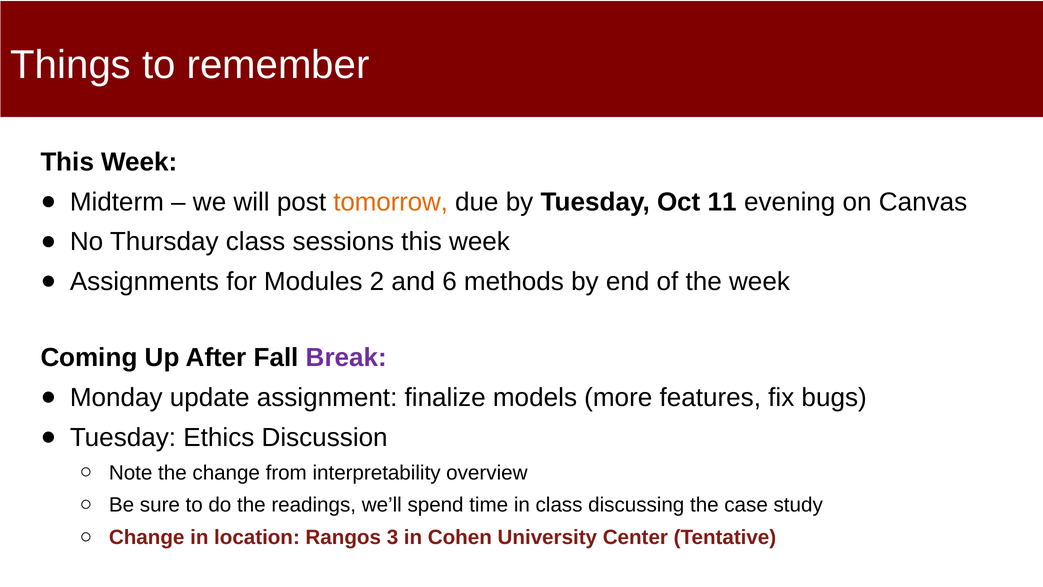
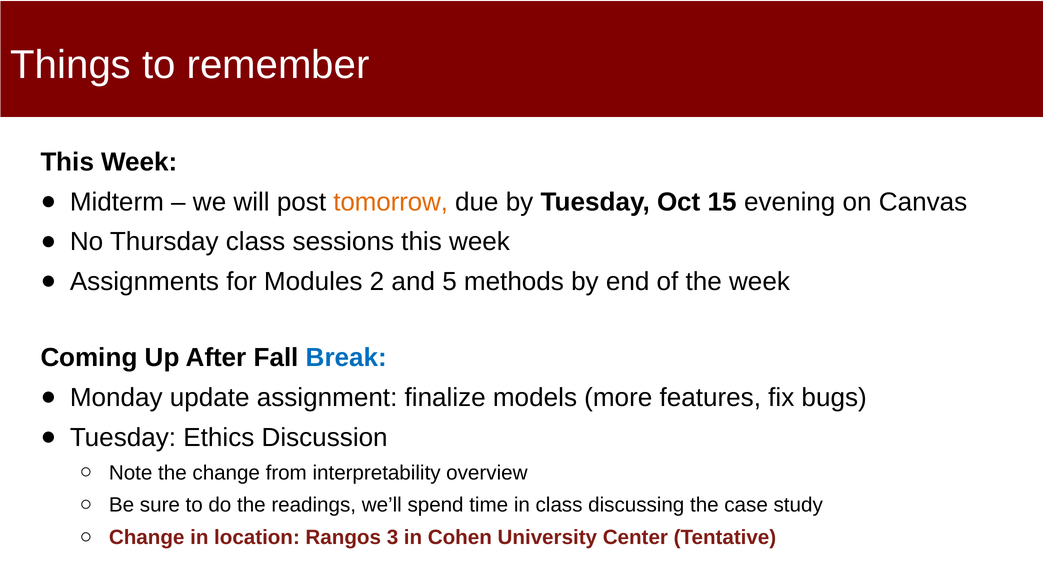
11: 11 -> 15
6: 6 -> 5
Break colour: purple -> blue
